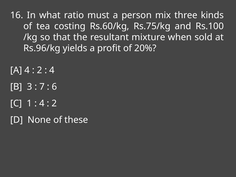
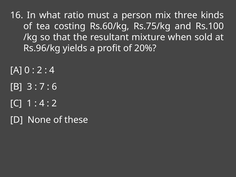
A 4: 4 -> 0
